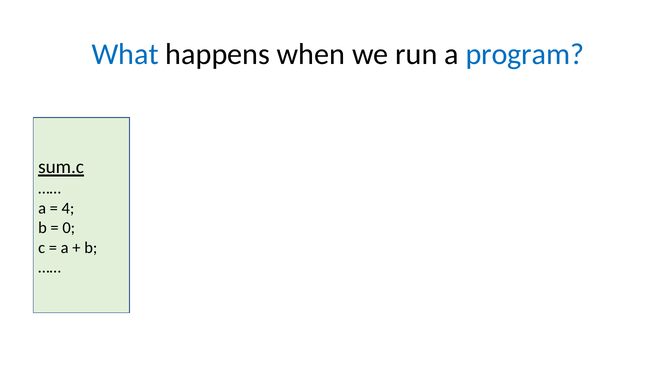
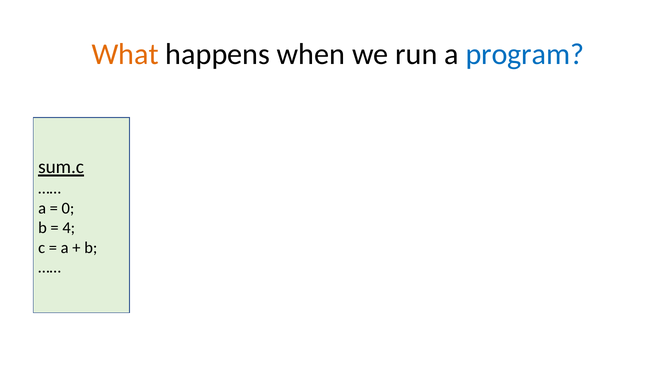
What colour: blue -> orange
4: 4 -> 0
0: 0 -> 4
